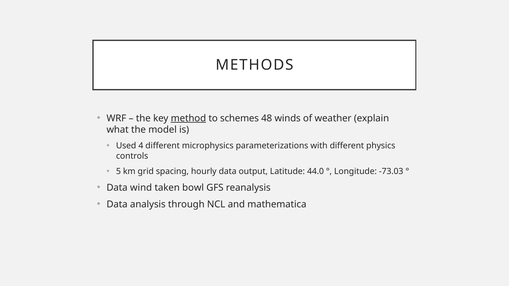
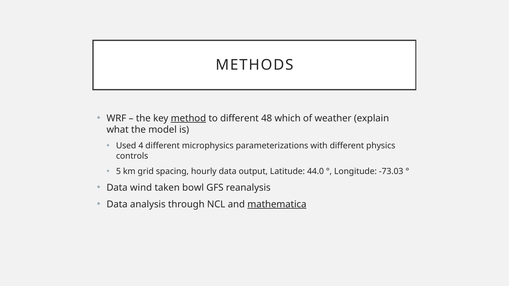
to schemes: schemes -> different
winds: winds -> which
mathematica underline: none -> present
